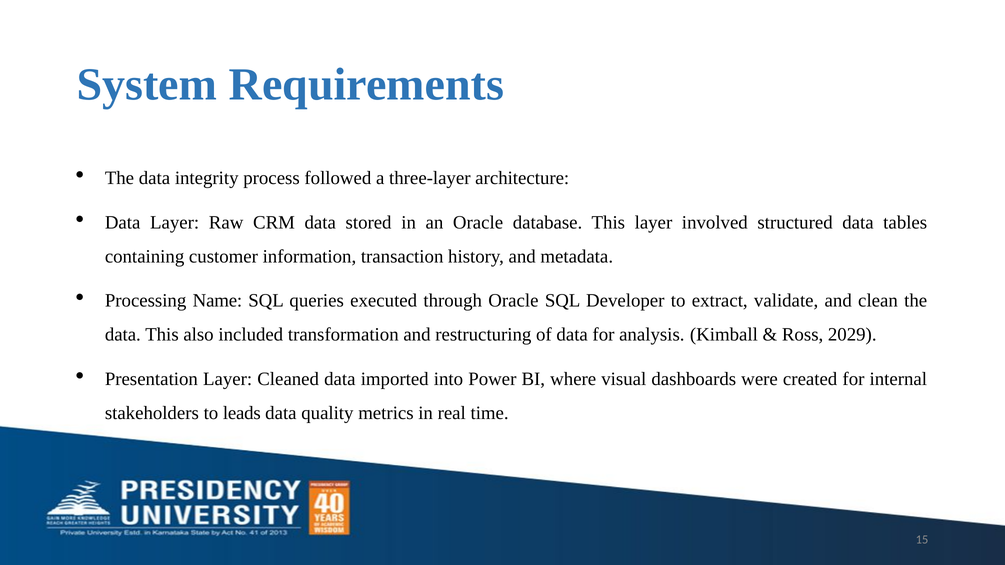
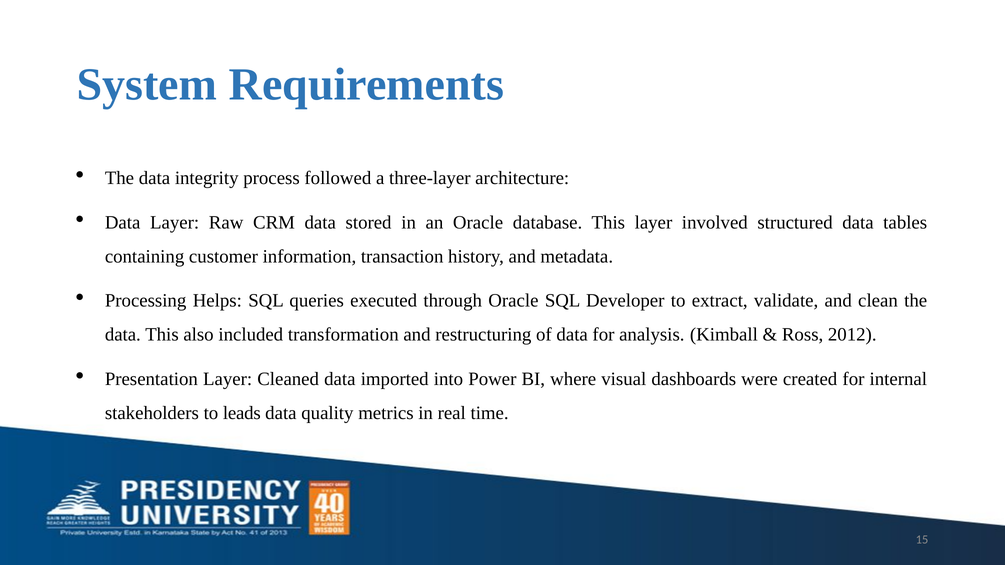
Name: Name -> Helps
2029: 2029 -> 2012
